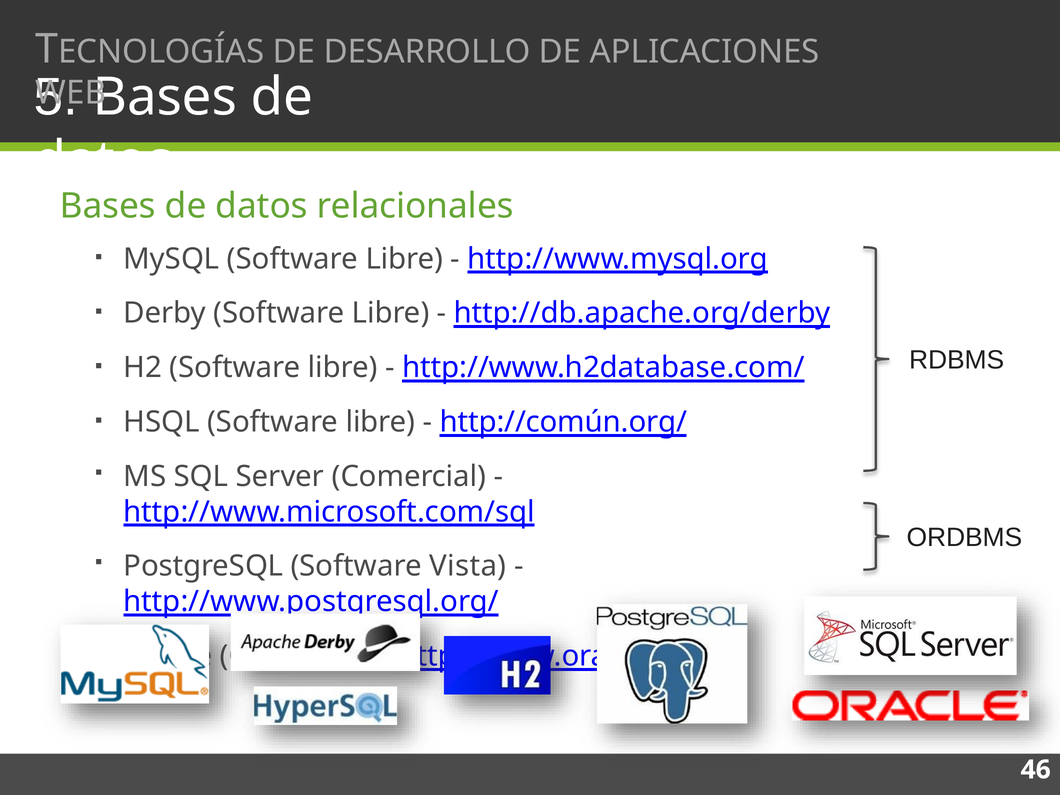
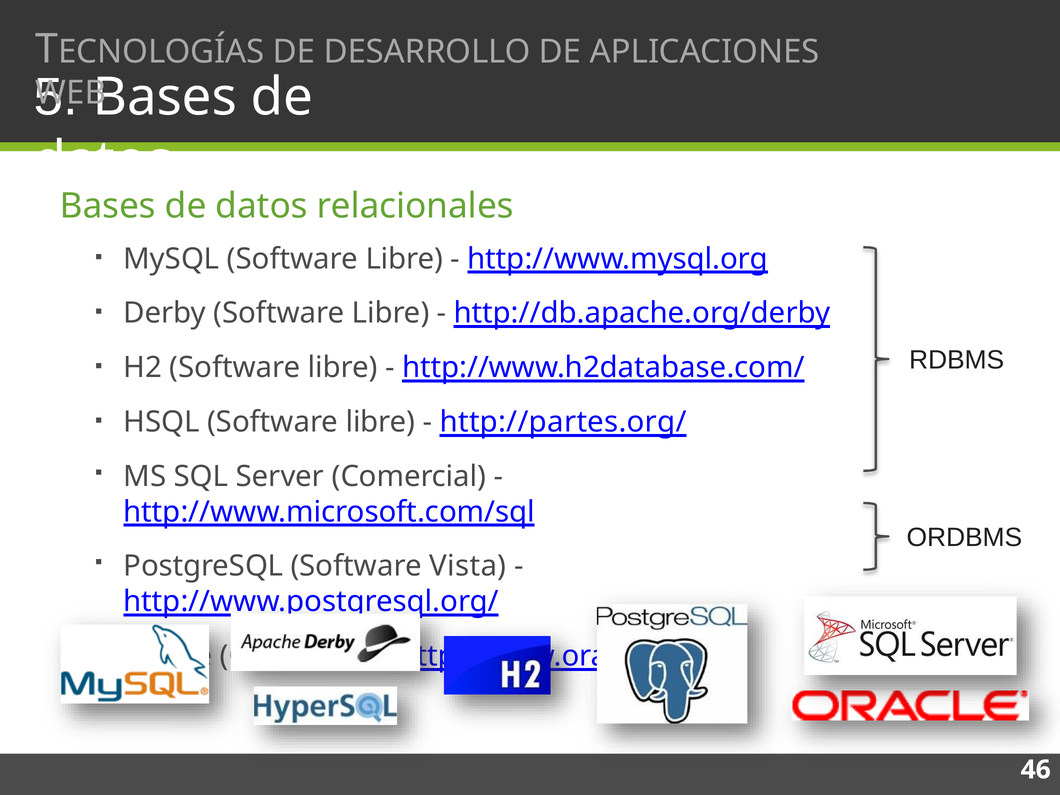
http://común.org/: http://común.org/ -> http://partes.org/
